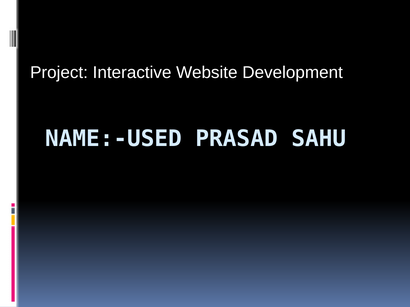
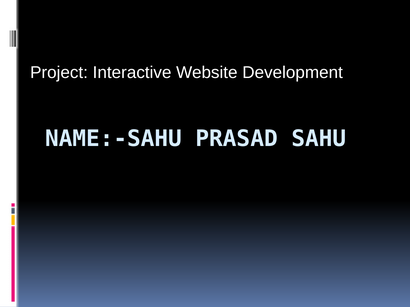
NAME:-USED: NAME:-USED -> NAME:-SAHU
